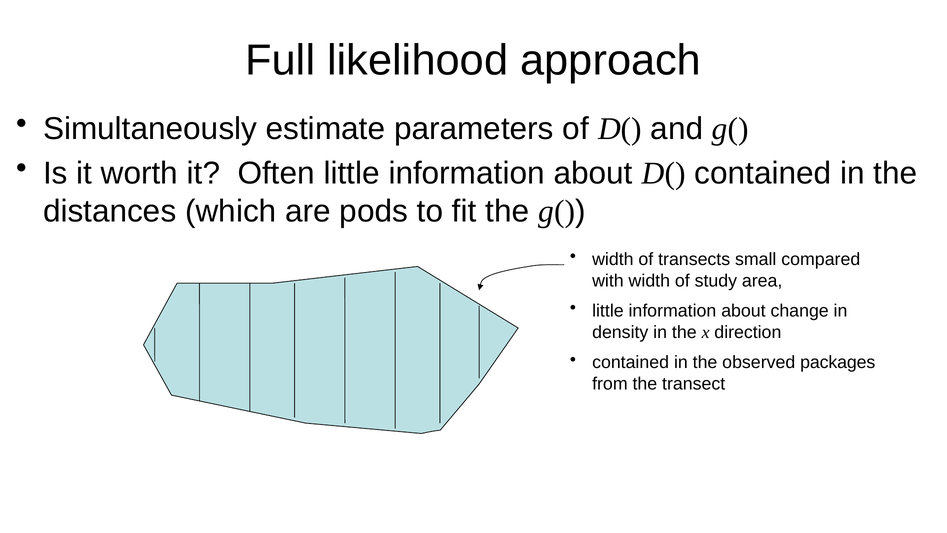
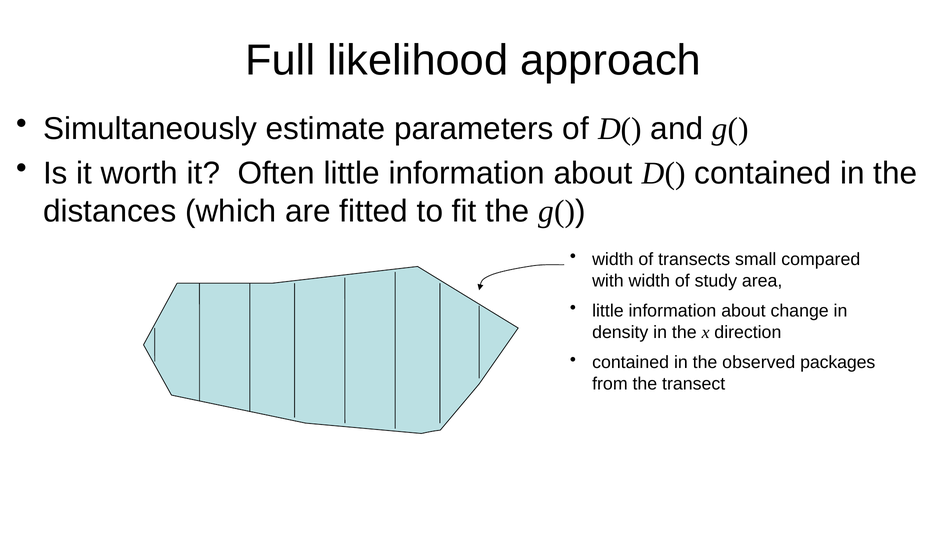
pods: pods -> fitted
